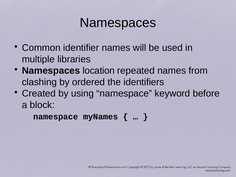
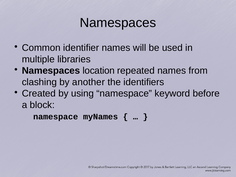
ordered: ordered -> another
